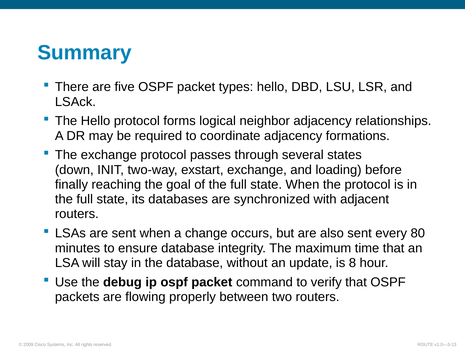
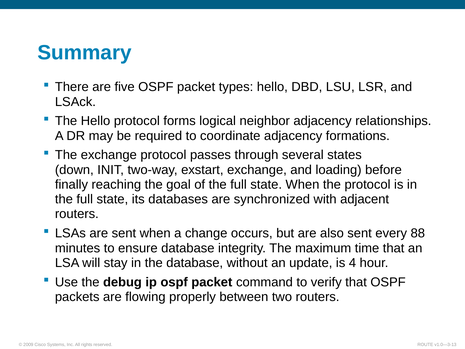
80: 80 -> 88
8: 8 -> 4
